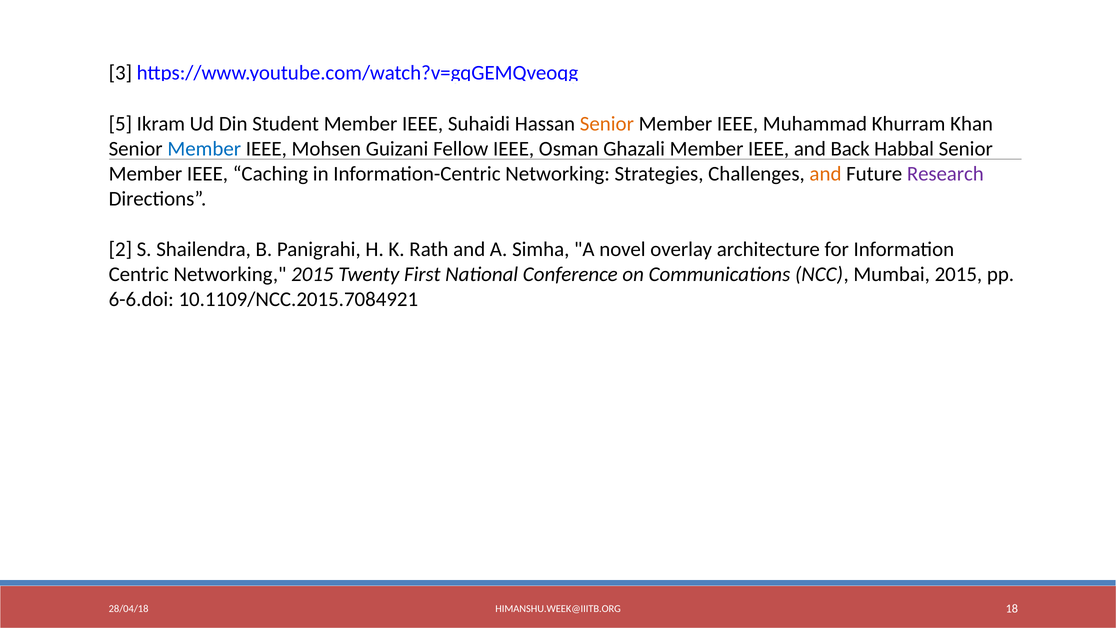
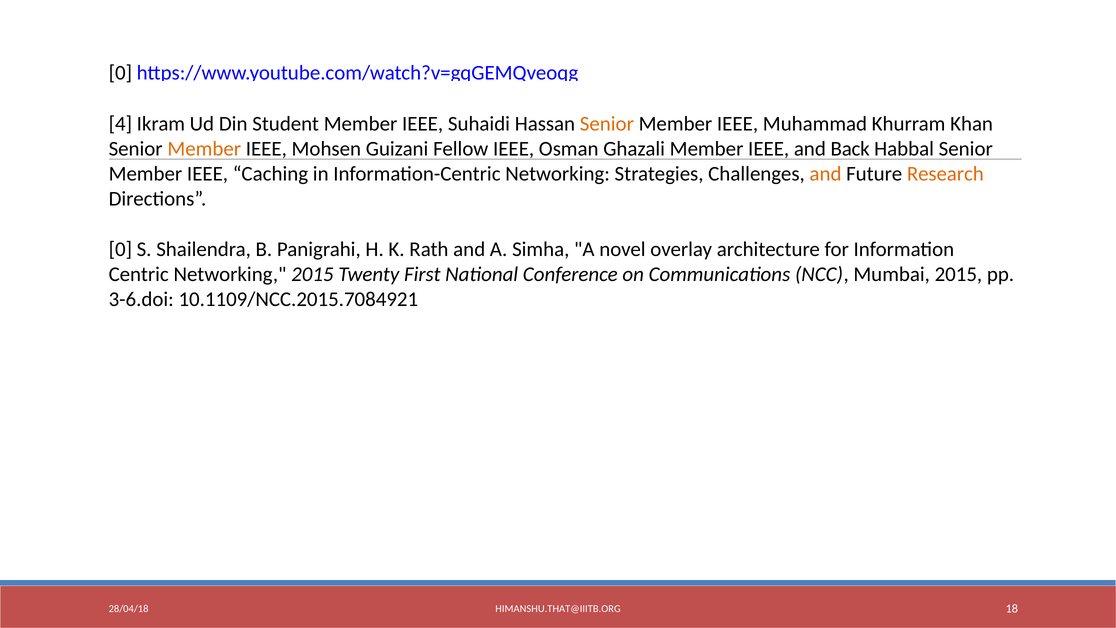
3 at (120, 73): 3 -> 0
5: 5 -> 4
Member at (204, 149) colour: blue -> orange
Research colour: purple -> orange
2 at (120, 249): 2 -> 0
6-6.doi: 6-6.doi -> 3-6.doi
HIMANSHU.WEEK@IIITB.ORG: HIMANSHU.WEEK@IIITB.ORG -> HIMANSHU.THAT@IIITB.ORG
